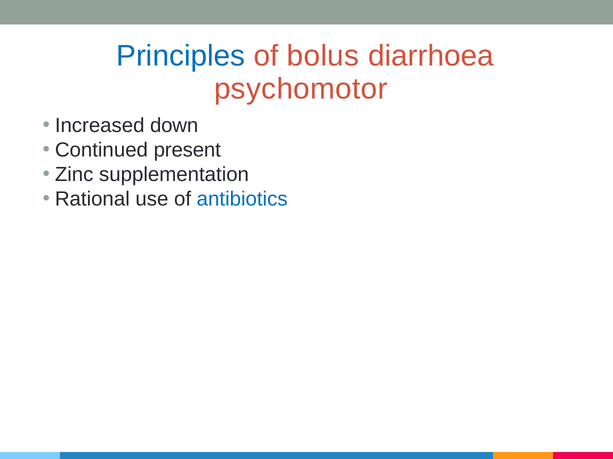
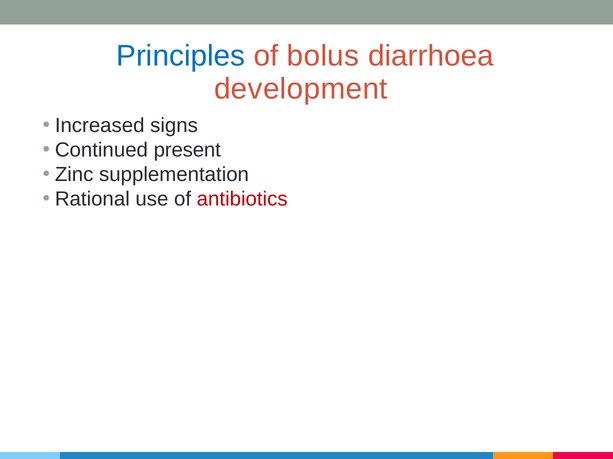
psychomotor: psychomotor -> development
down: down -> signs
antibiotics colour: blue -> red
